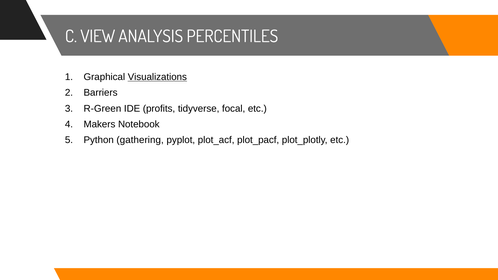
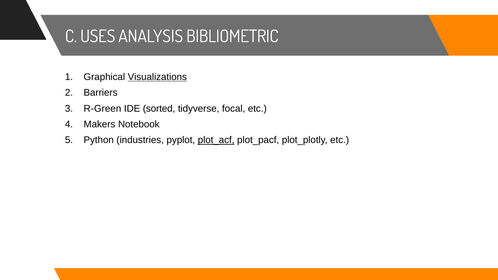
VIEW: VIEW -> USES
PERCENTILES: PERCENTILES -> BIBLIOMETRIC
profits: profits -> sorted
gathering: gathering -> industries
plot_acf underline: none -> present
